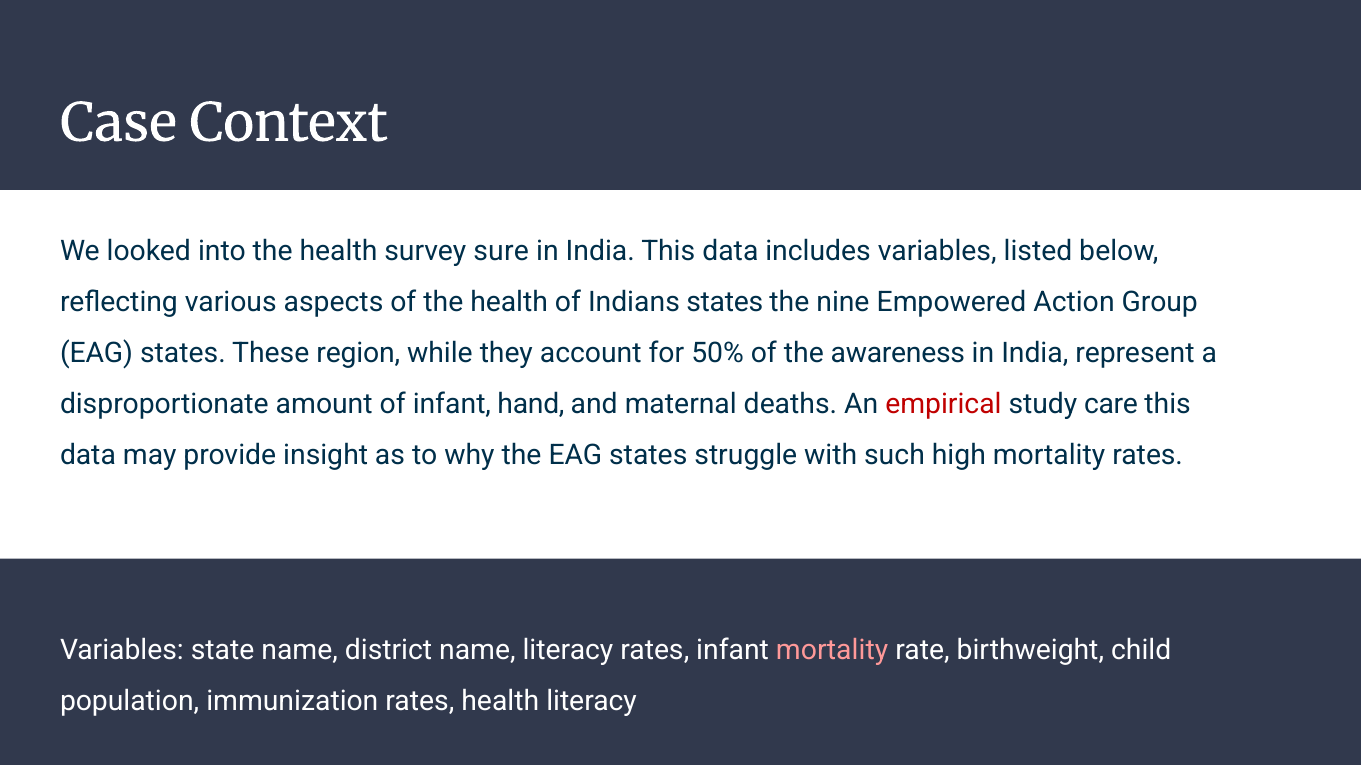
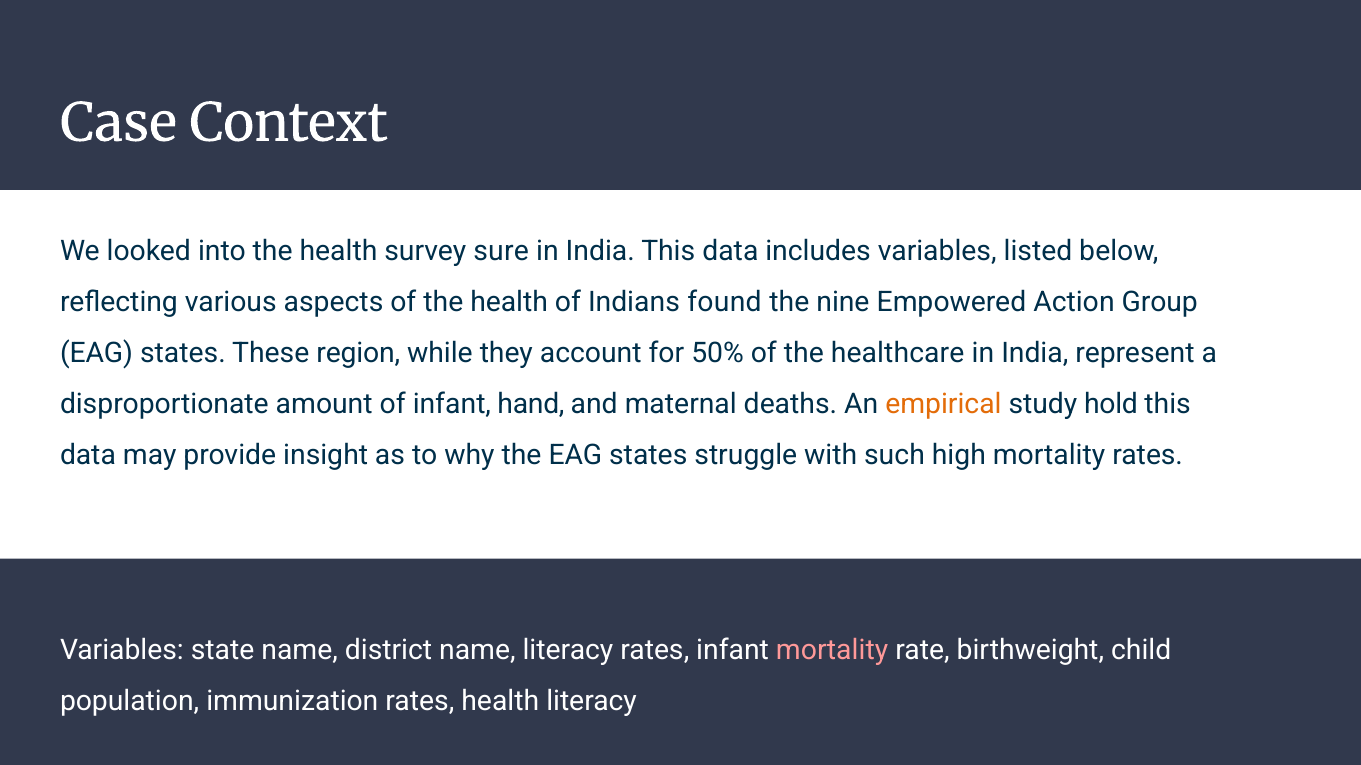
Indians states: states -> found
awareness: awareness -> healthcare
empirical colour: red -> orange
care: care -> hold
